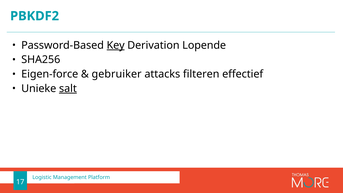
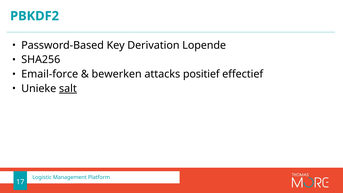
Key underline: present -> none
Eigen-force: Eigen-force -> Email-force
gebruiker: gebruiker -> bewerken
filteren: filteren -> positief
